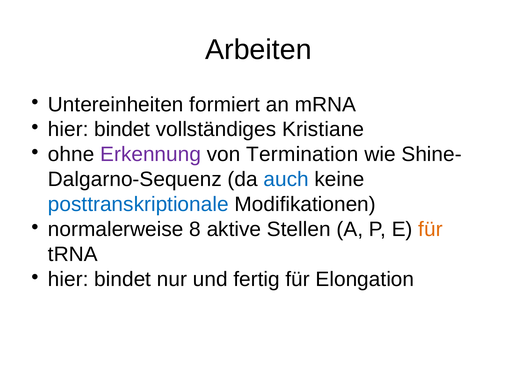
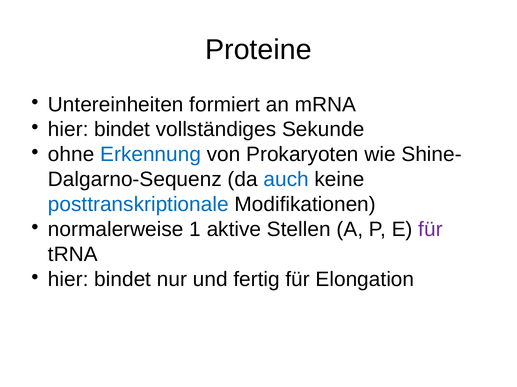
Arbeiten: Arbeiten -> Proteine
Kristiane: Kristiane -> Sekunde
Erkennung colour: purple -> blue
Termination: Termination -> Prokaryoten
8: 8 -> 1
für at (430, 230) colour: orange -> purple
